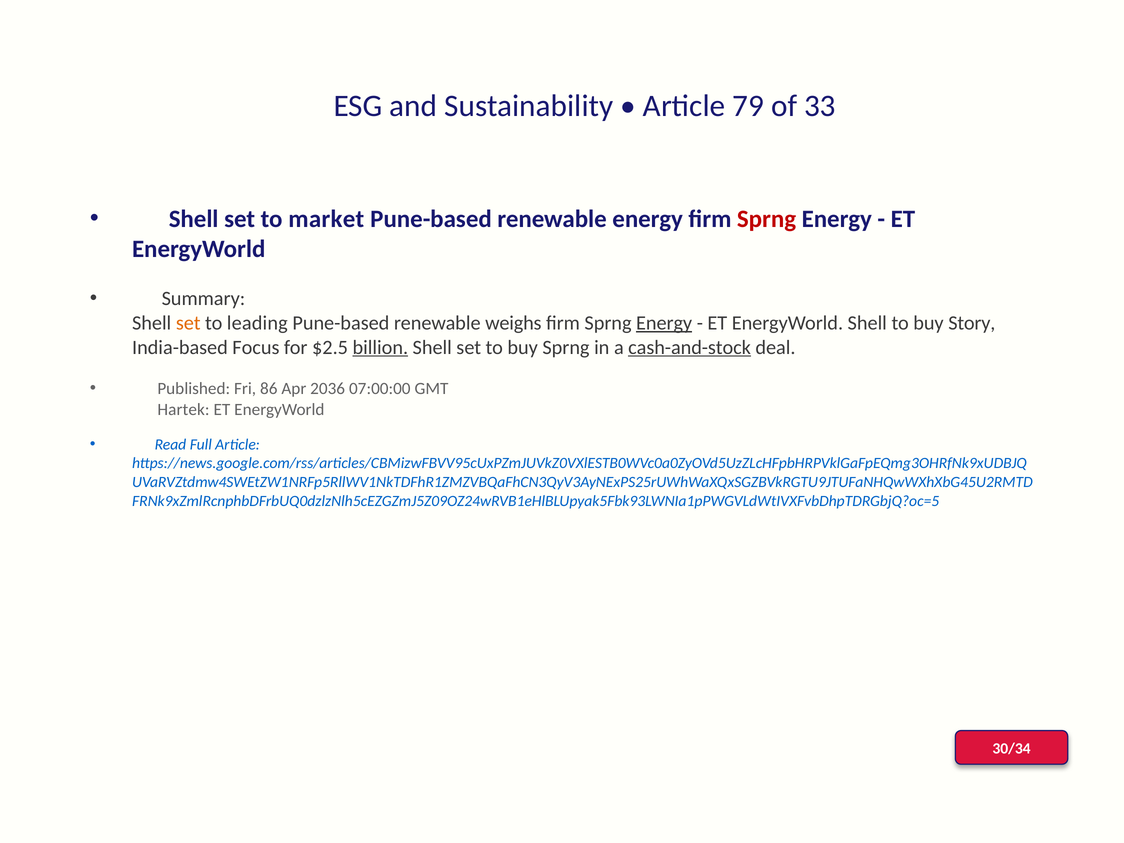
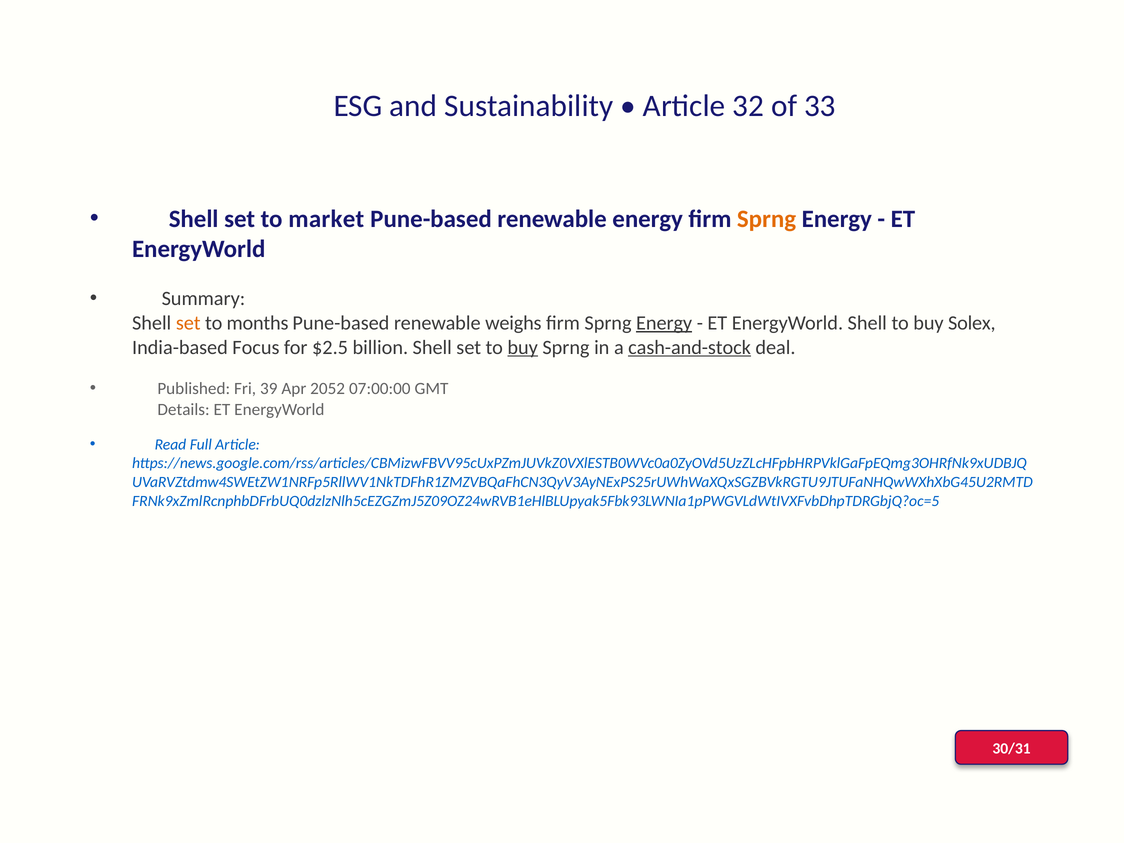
79: 79 -> 32
Sprng at (767, 219) colour: red -> orange
leading: leading -> months
Story: Story -> Solex
billion underline: present -> none
buy at (523, 347) underline: none -> present
86: 86 -> 39
2036: 2036 -> 2052
Hartek: Hartek -> Details
30/34: 30/34 -> 30/31
